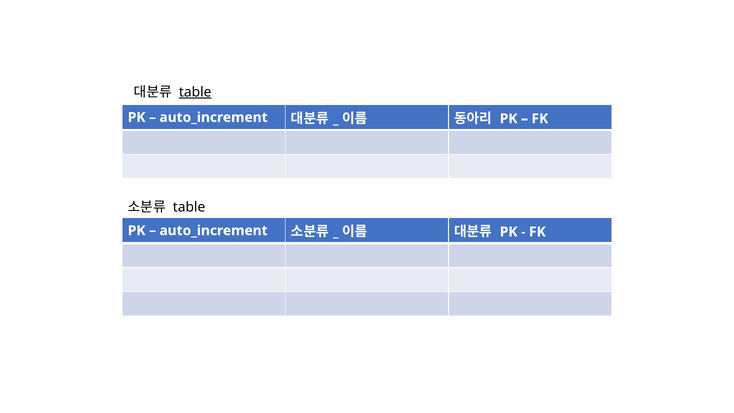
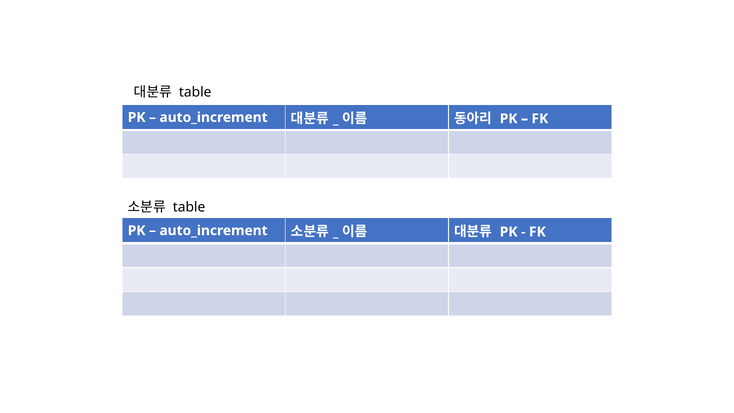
table at (195, 92) underline: present -> none
